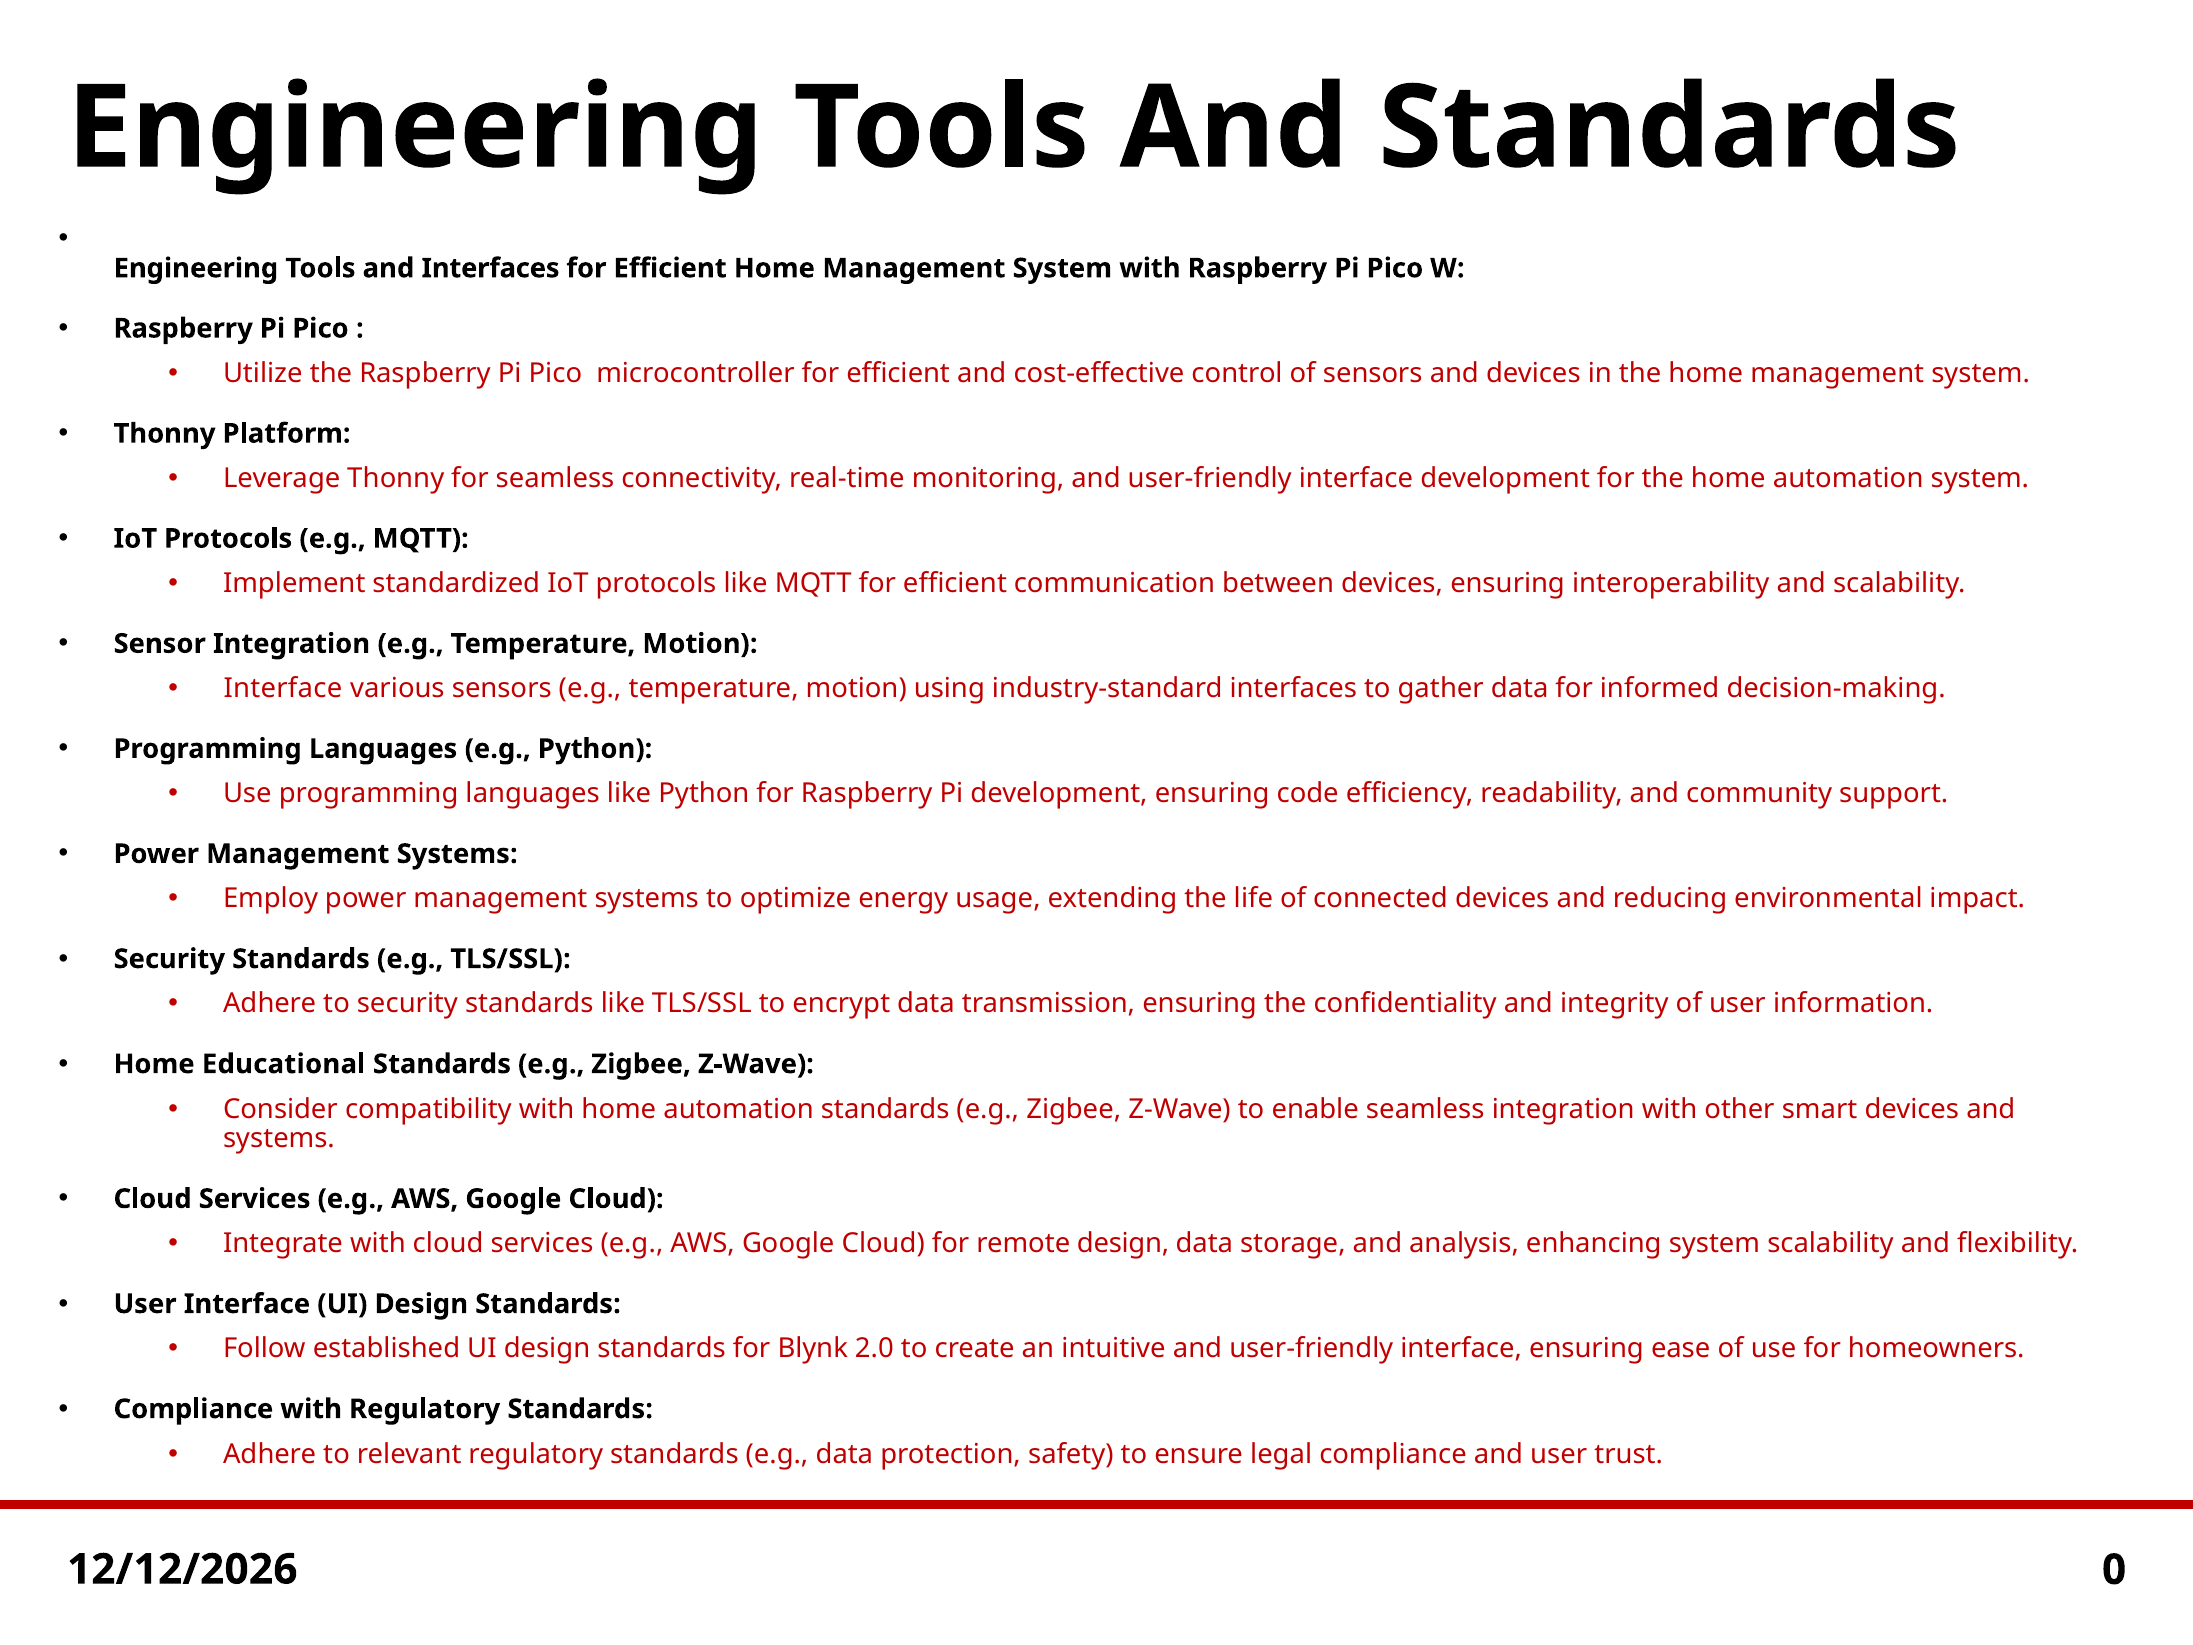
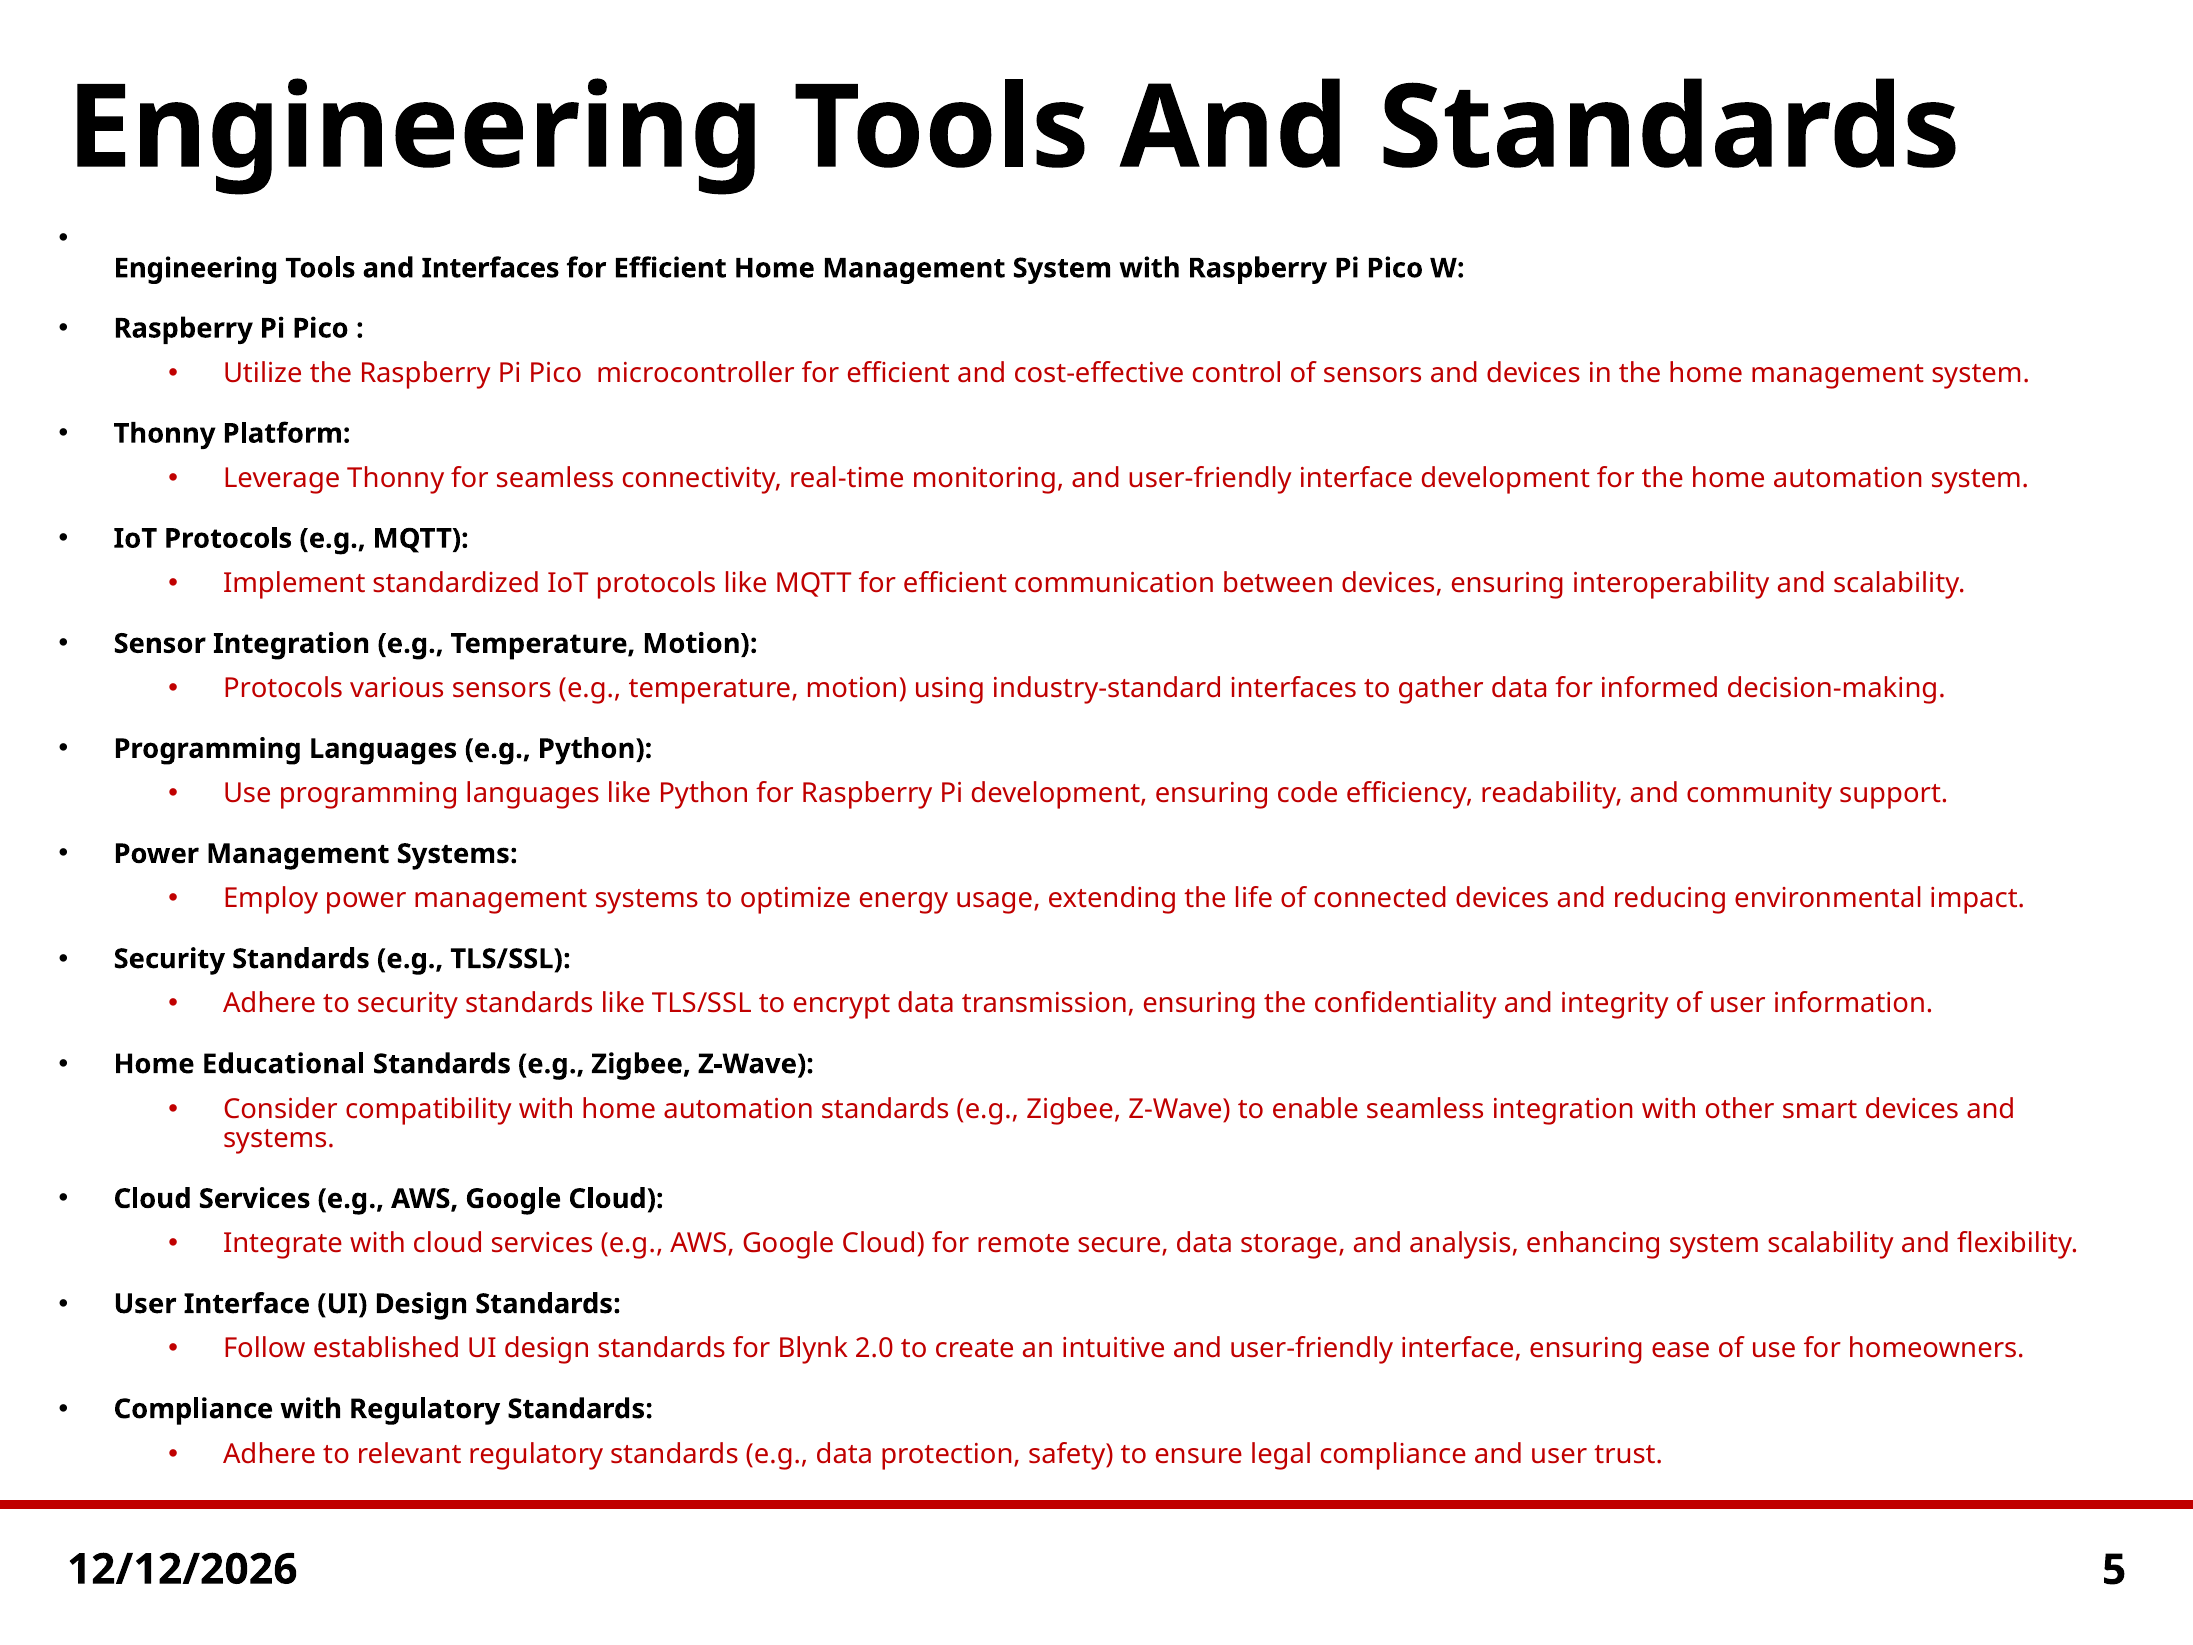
Interface at (283, 689): Interface -> Protocols
remote design: design -> secure
0: 0 -> 5
